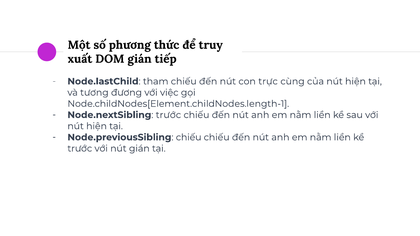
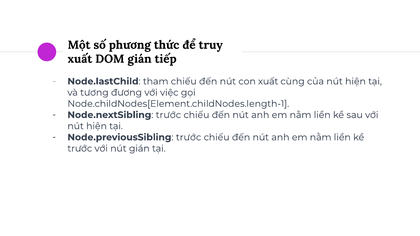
con trực: trực -> xuất
chiếu at (189, 137): chiếu -> trước
